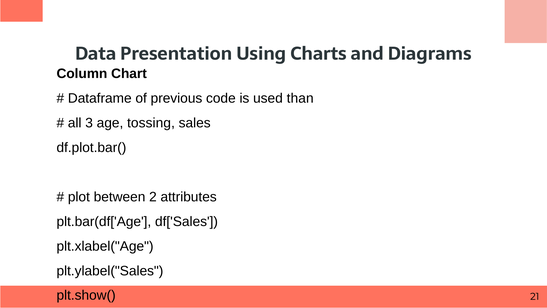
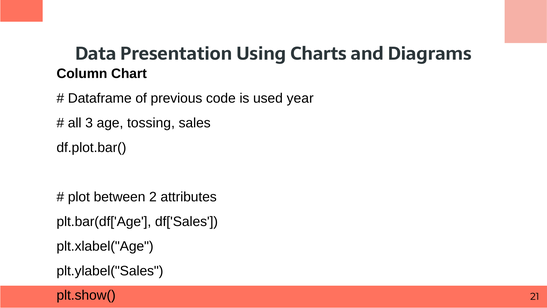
than: than -> year
